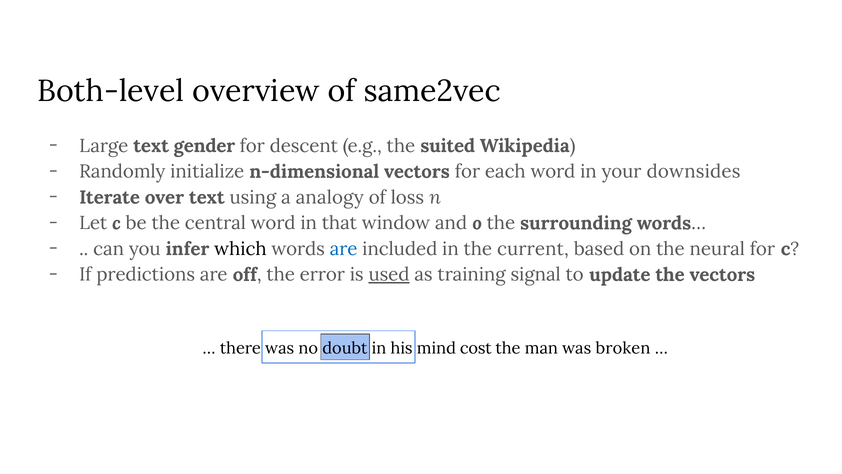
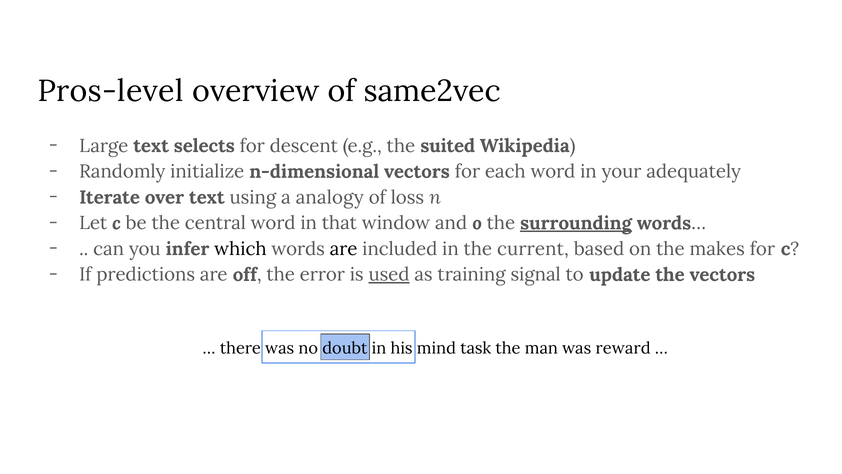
Both-level: Both-level -> Pros-level
gender: gender -> selects
downsides: downsides -> adequately
surrounding underline: none -> present
are at (344, 249) colour: blue -> black
neural: neural -> makes
cost: cost -> task
broken: broken -> reward
